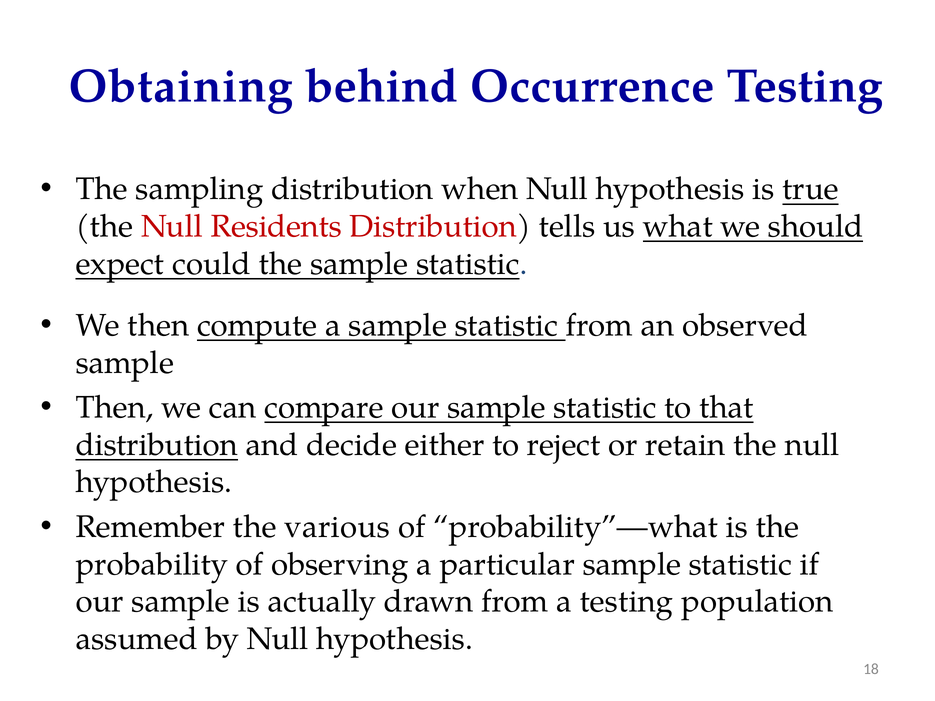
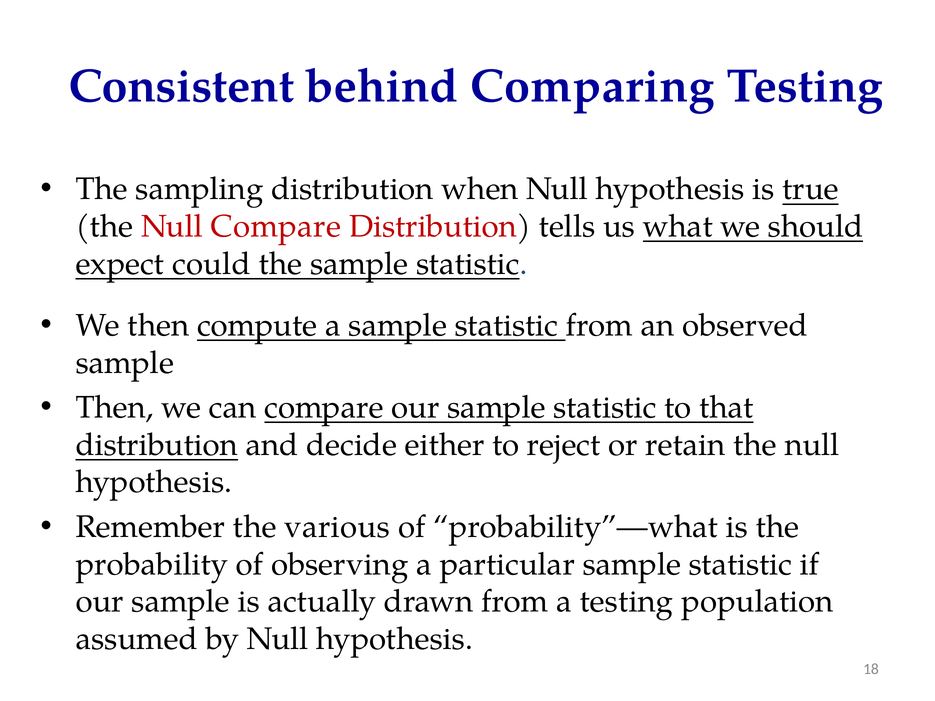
Obtaining: Obtaining -> Consistent
Occurrence: Occurrence -> Comparing
Null Residents: Residents -> Compare
